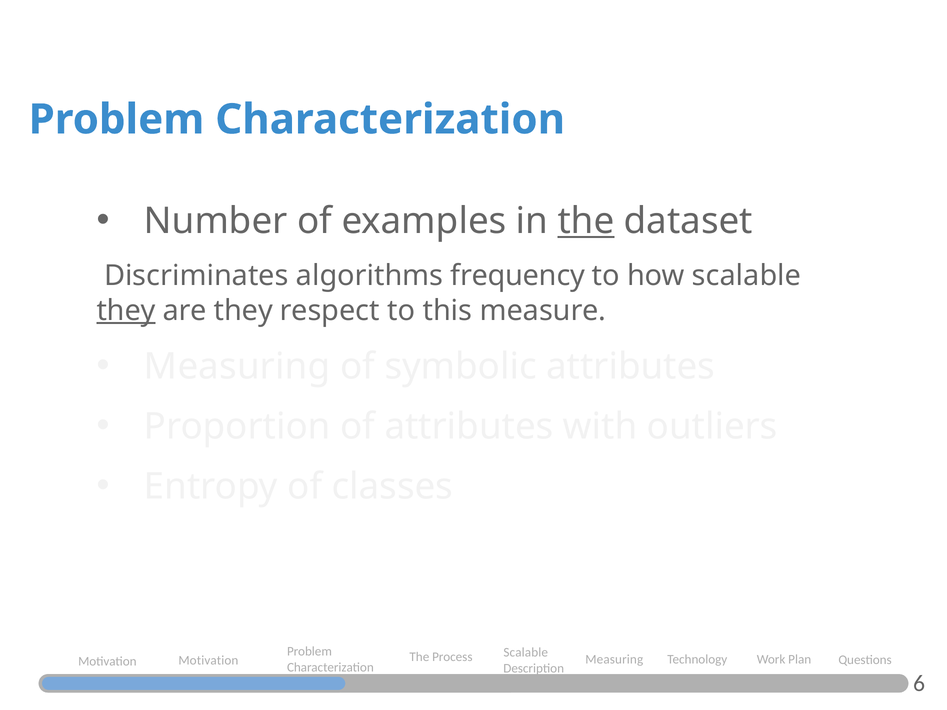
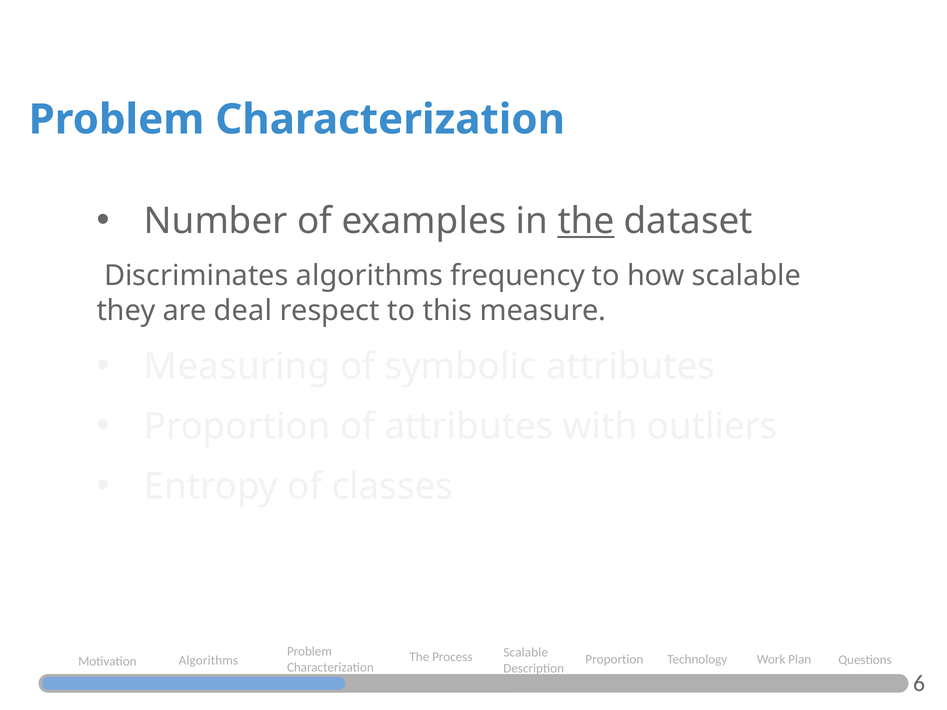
they at (126, 311) underline: present -> none
are they: they -> deal
Measuring at (614, 660): Measuring -> Proportion
Motivation Motivation: Motivation -> Algorithms
